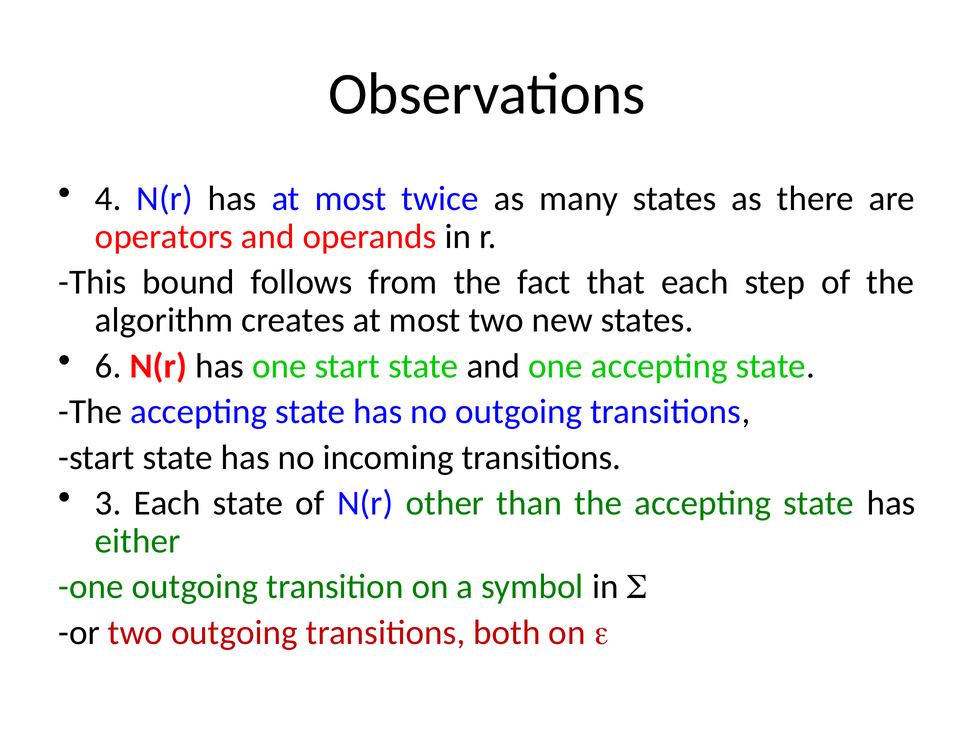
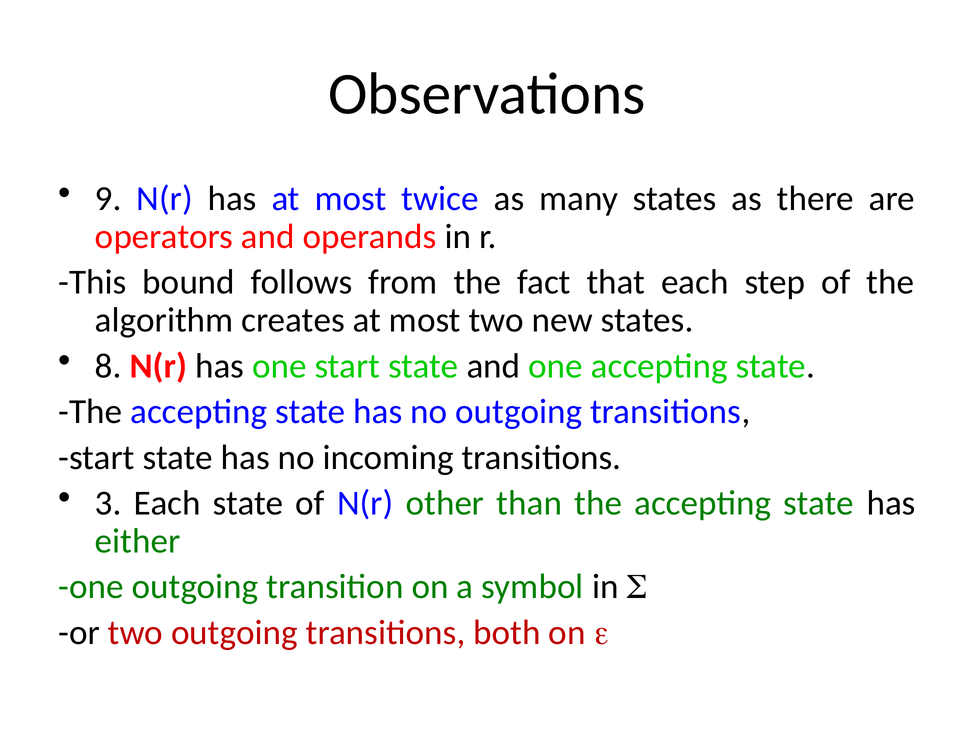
4: 4 -> 9
6: 6 -> 8
